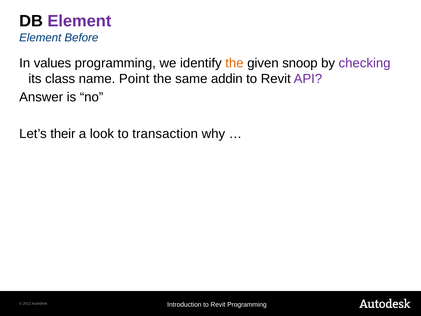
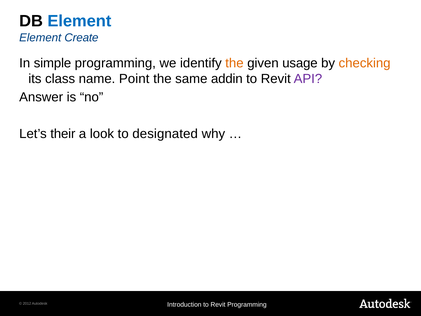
Element at (79, 21) colour: purple -> blue
Before: Before -> Create
values: values -> simple
snoop: snoop -> usage
checking colour: purple -> orange
transaction: transaction -> designated
